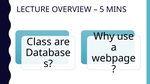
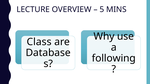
webpage: webpage -> following
